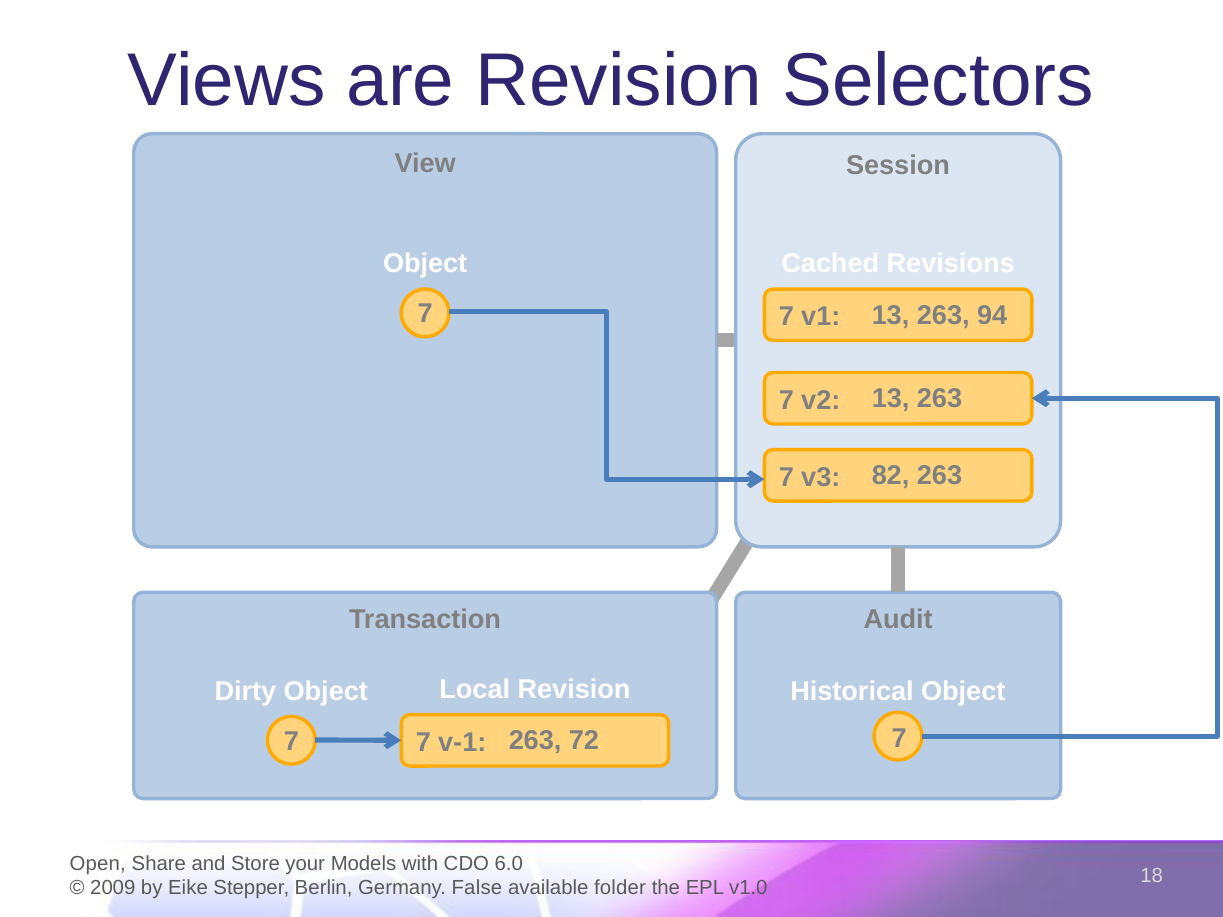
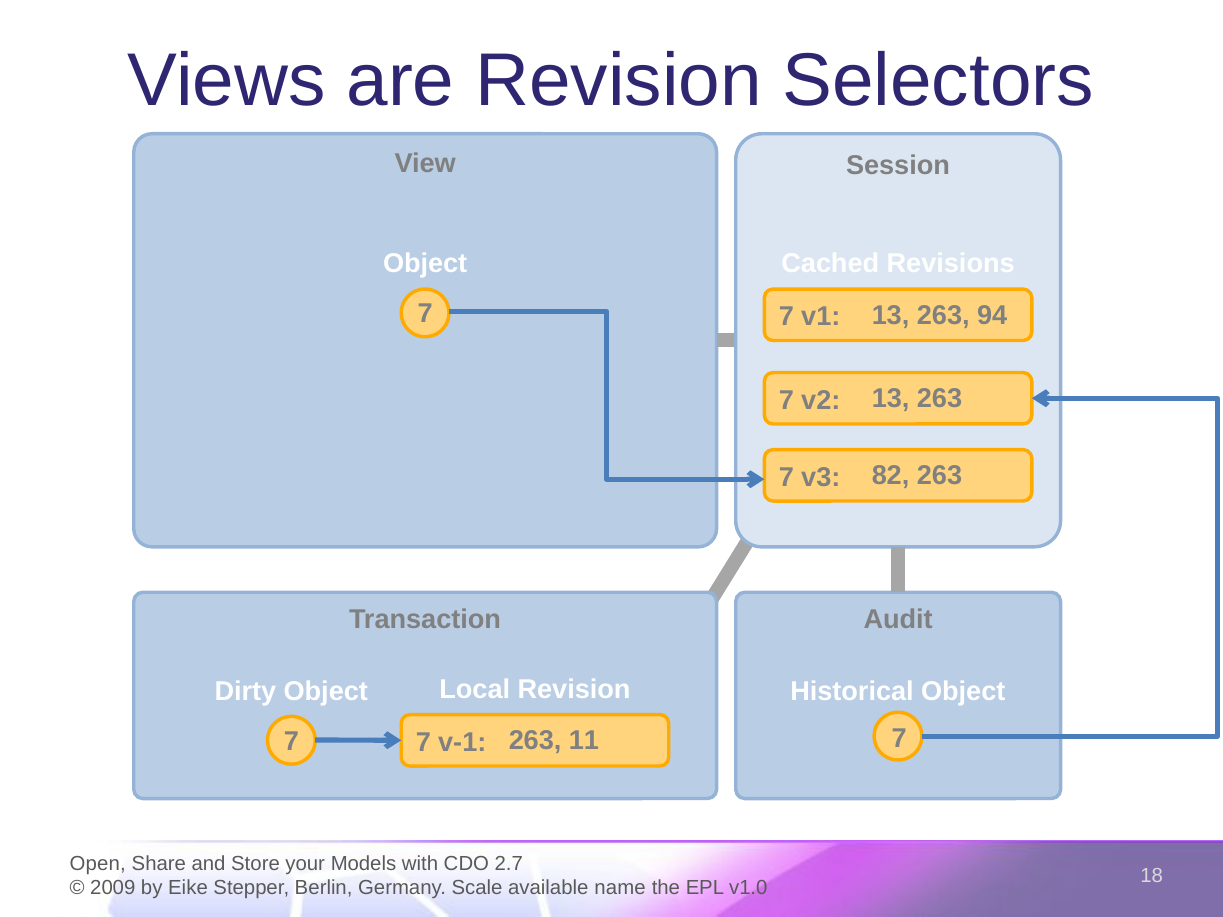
72: 72 -> 11
6.0: 6.0 -> 2.7
False: False -> Scale
folder: folder -> name
